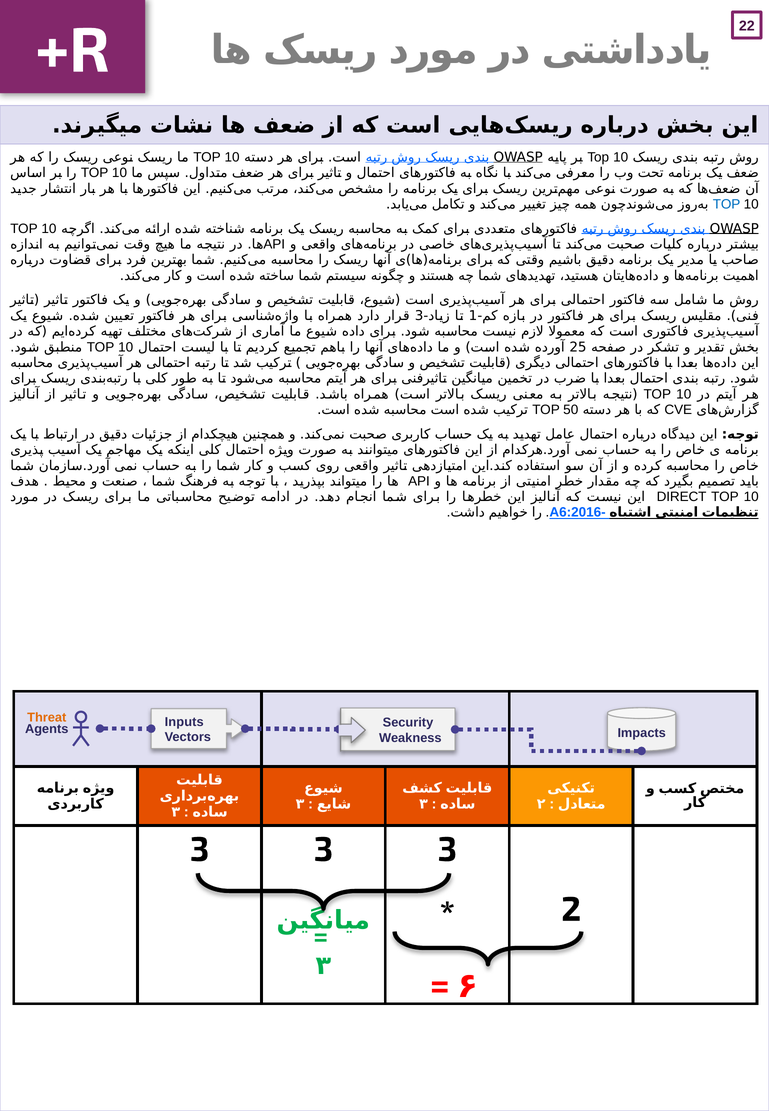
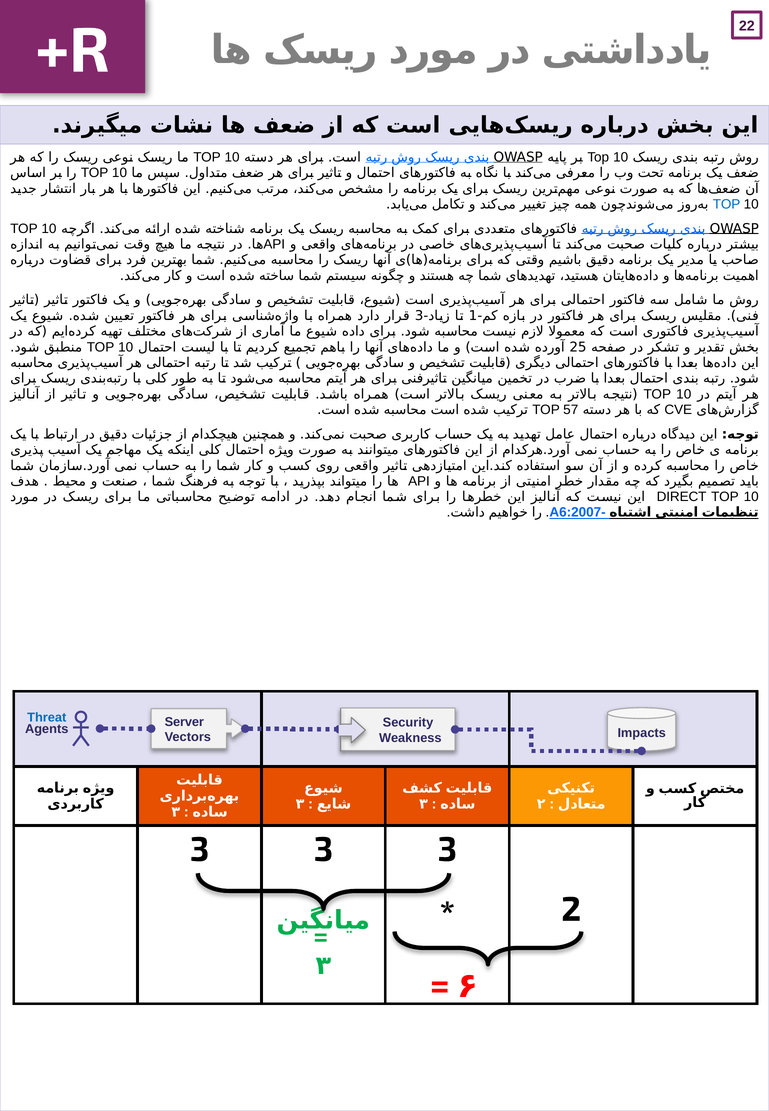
50: 50 -> 57
A6:2016-: A6:2016- -> A6:2007-
Threat colour: orange -> blue
Inputs: Inputs -> Server
